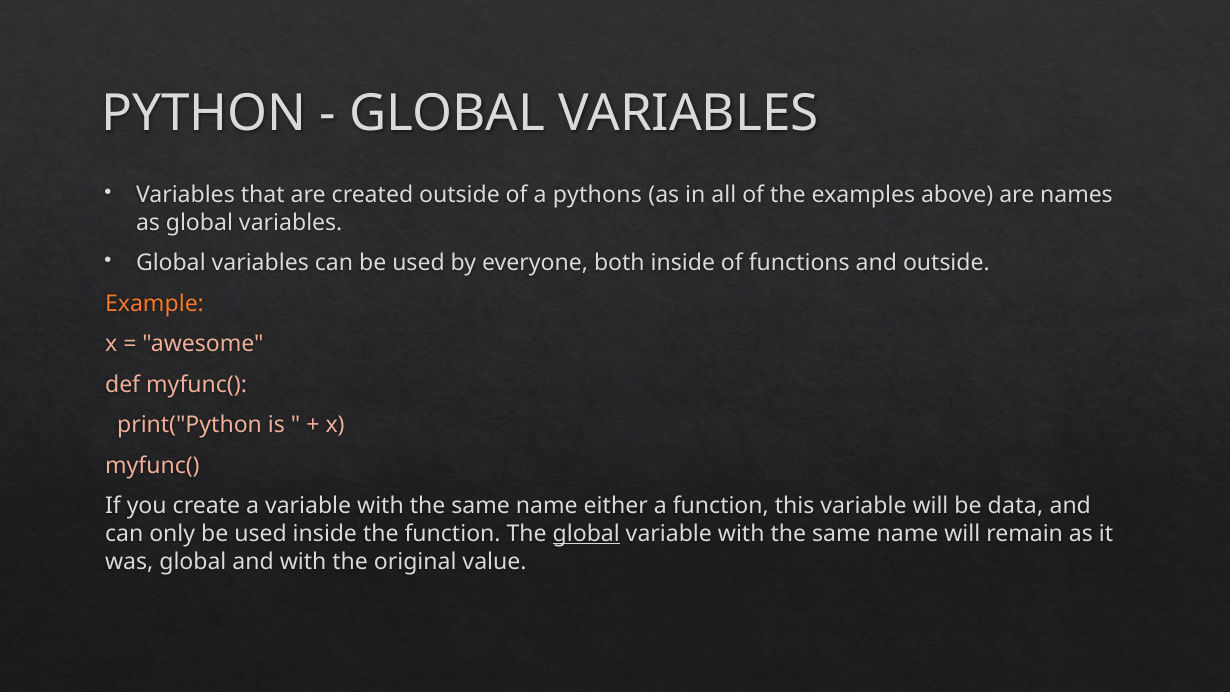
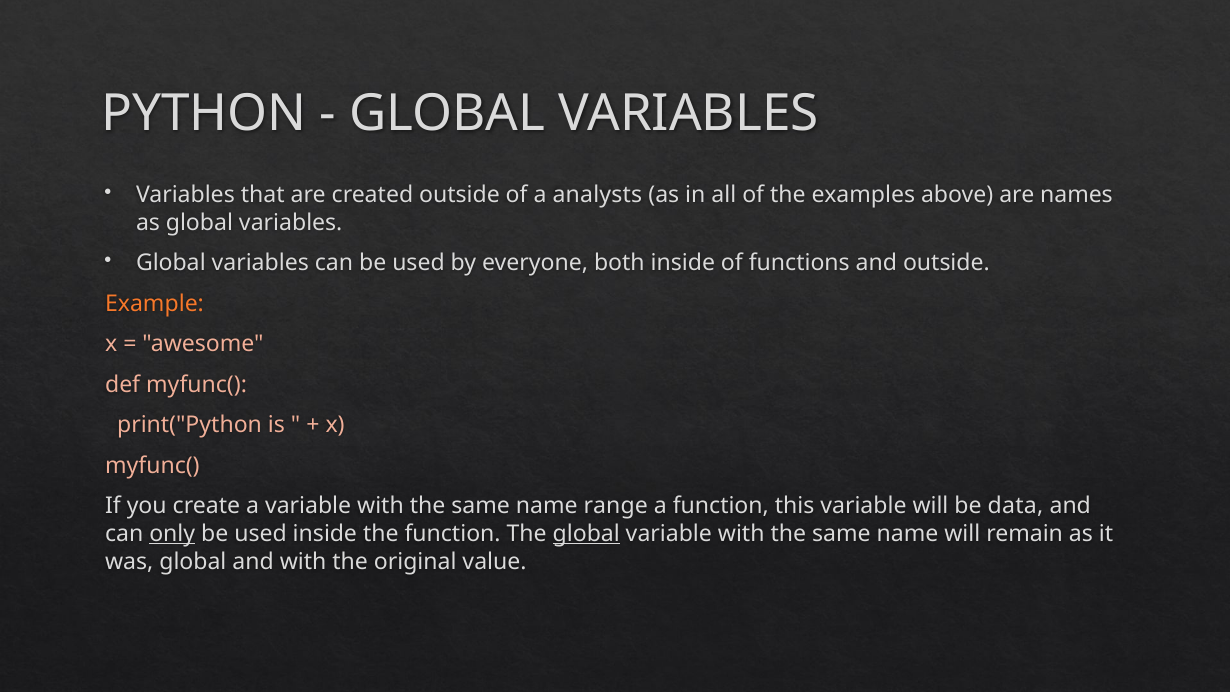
pythons: pythons -> analysts
either: either -> range
only underline: none -> present
